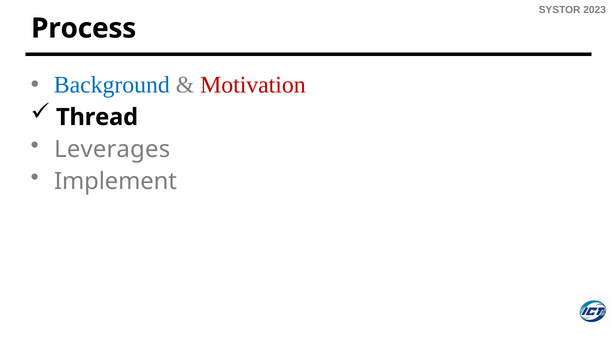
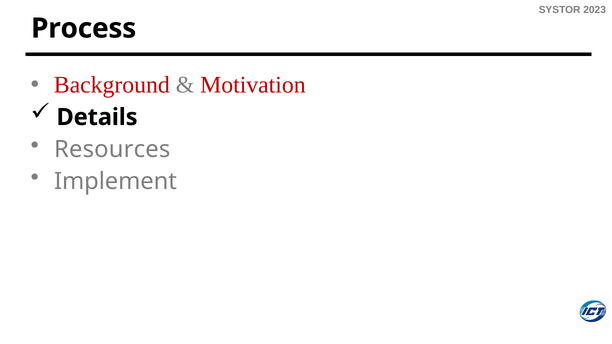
Background colour: blue -> red
Thread: Thread -> Details
Leverages: Leverages -> Resources
